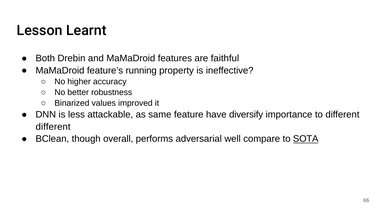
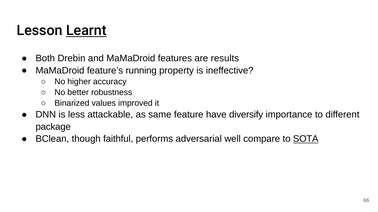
Learnt underline: none -> present
faithful: faithful -> results
different at (53, 127): different -> package
overall: overall -> faithful
